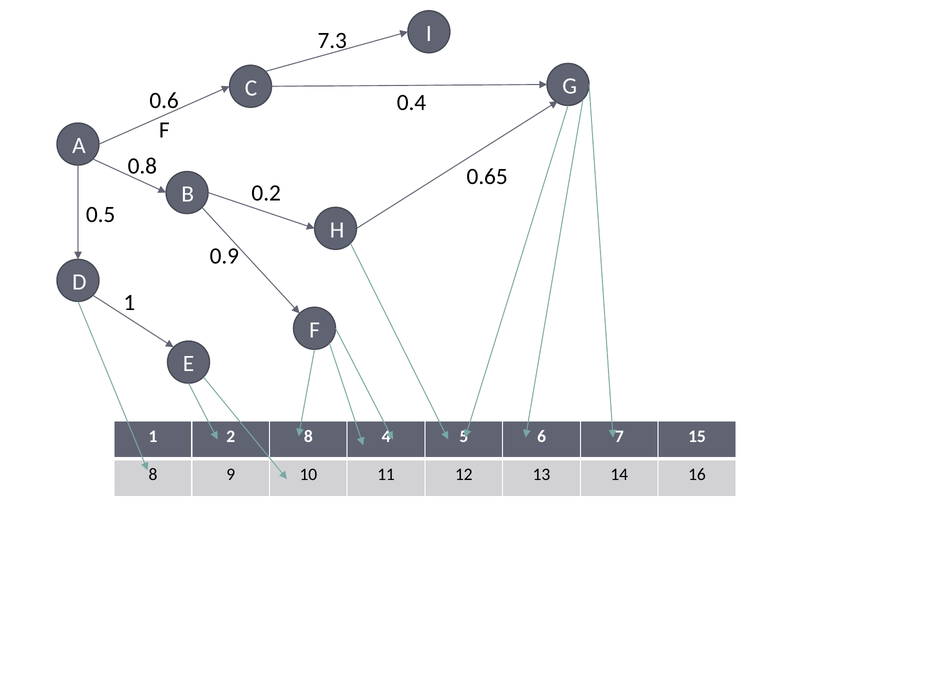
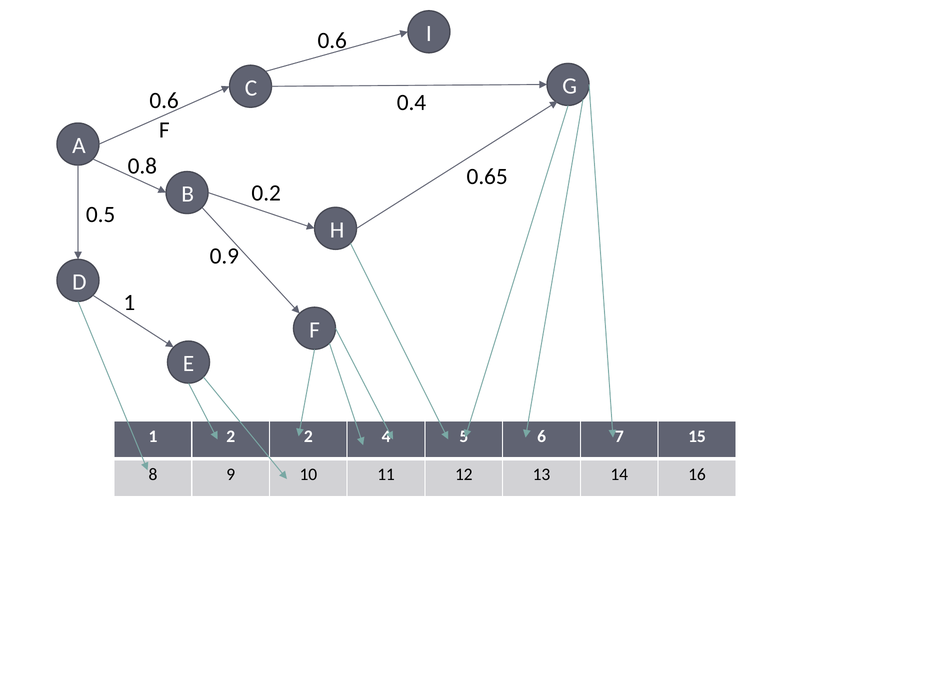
7.3 at (332, 41): 7.3 -> 0.6
2 8: 8 -> 2
